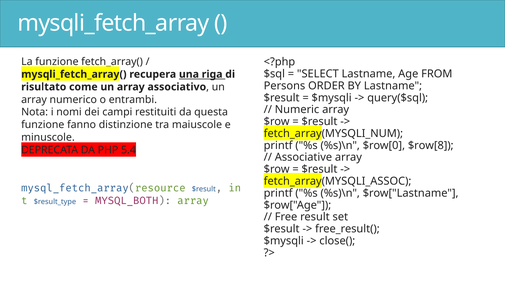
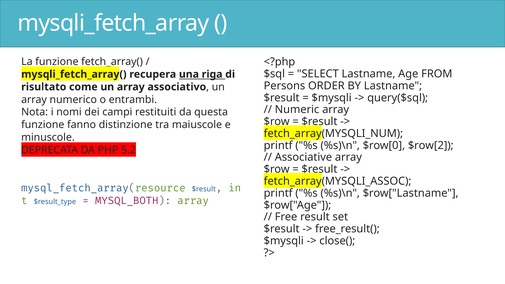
$row[8: $row[8 -> $row[2
5.4: 5.4 -> 5.2
